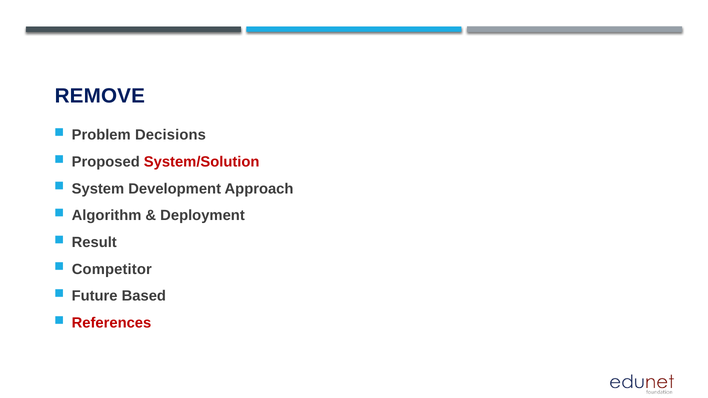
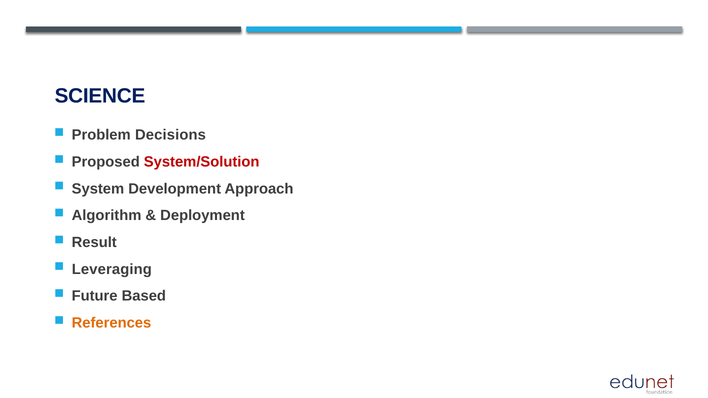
REMOVE: REMOVE -> SCIENCE
Competitor: Competitor -> Leveraging
References colour: red -> orange
